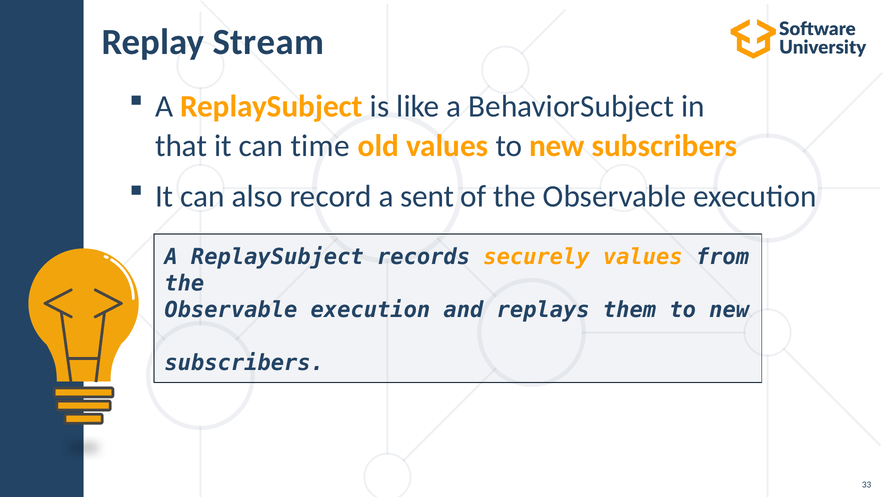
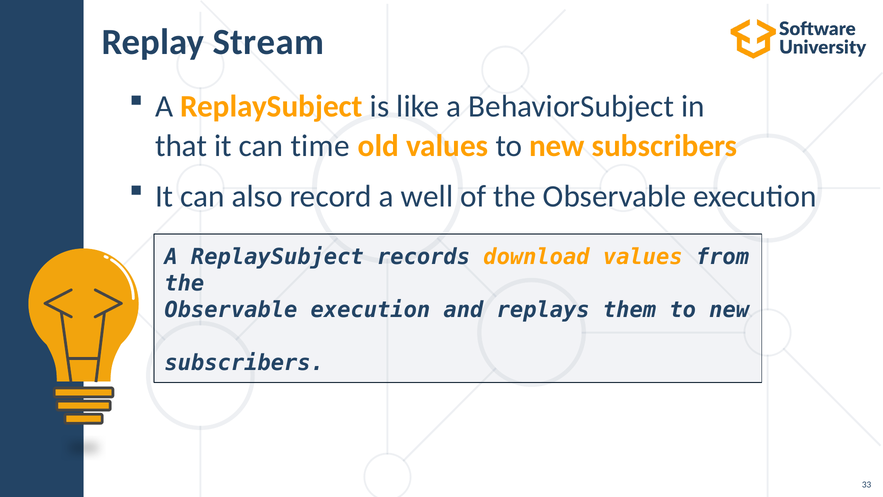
sent: sent -> well
securely: securely -> download
